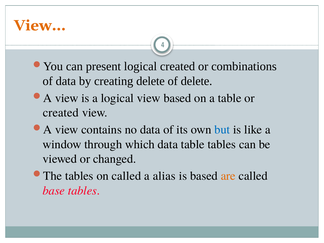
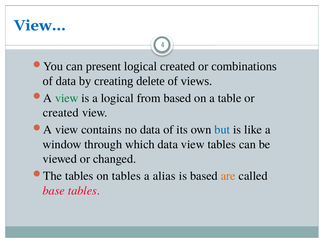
View… colour: orange -> blue
of delete: delete -> views
view at (67, 98) colour: black -> green
logical view: view -> from
data table: table -> view
on called: called -> tables
